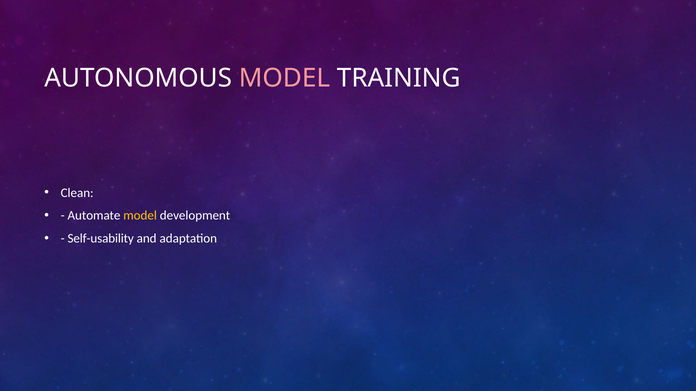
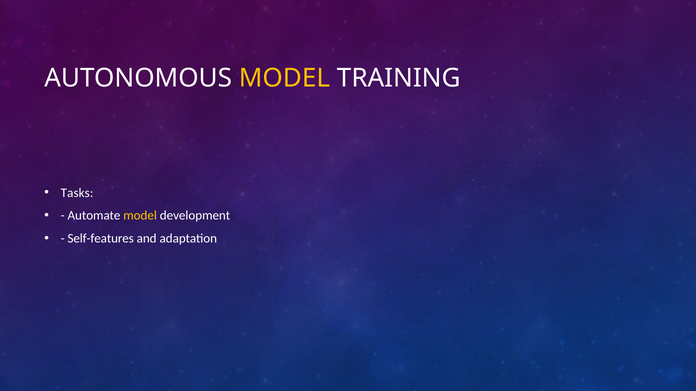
MODEL at (284, 78) colour: pink -> yellow
Clean: Clean -> Tasks
Self-usability: Self-usability -> Self-features
